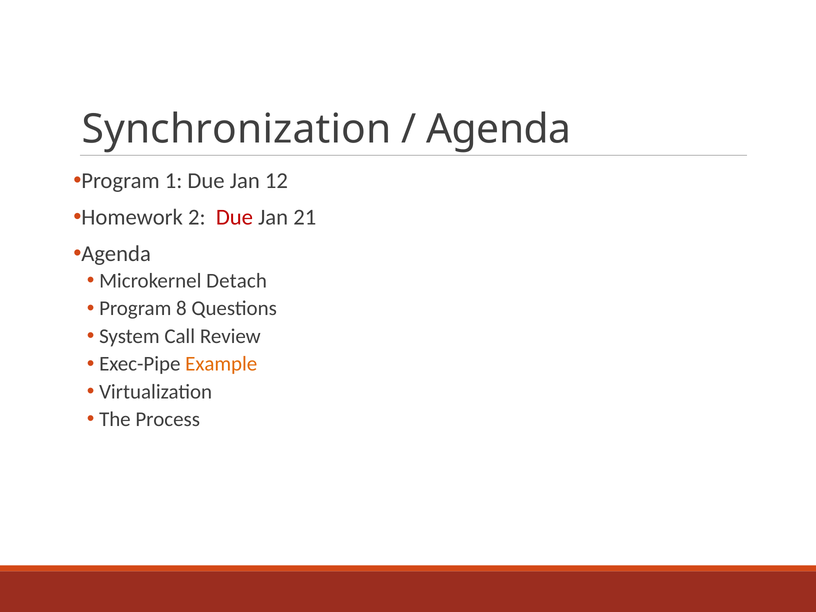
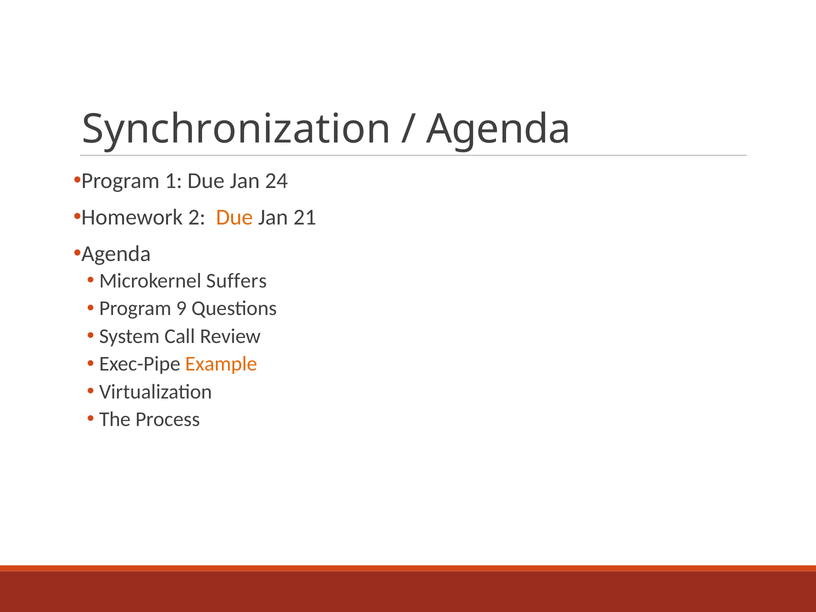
12: 12 -> 24
Due at (234, 217) colour: red -> orange
Detach: Detach -> Suffers
8: 8 -> 9
